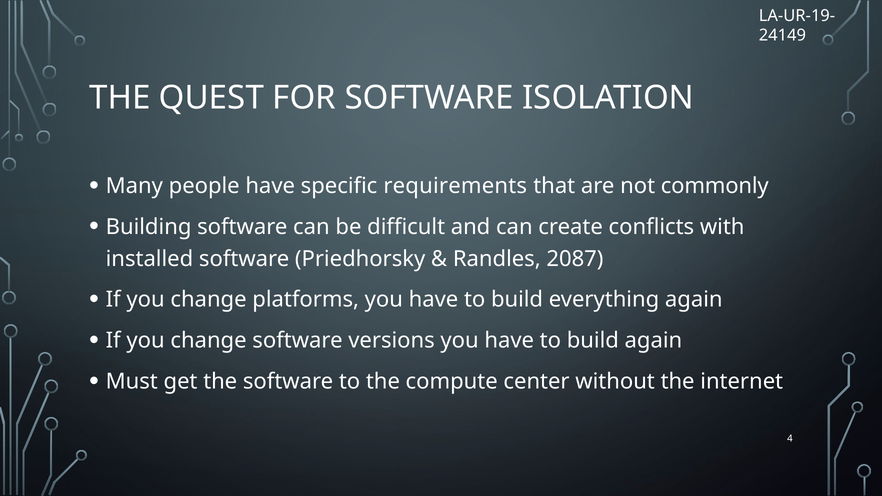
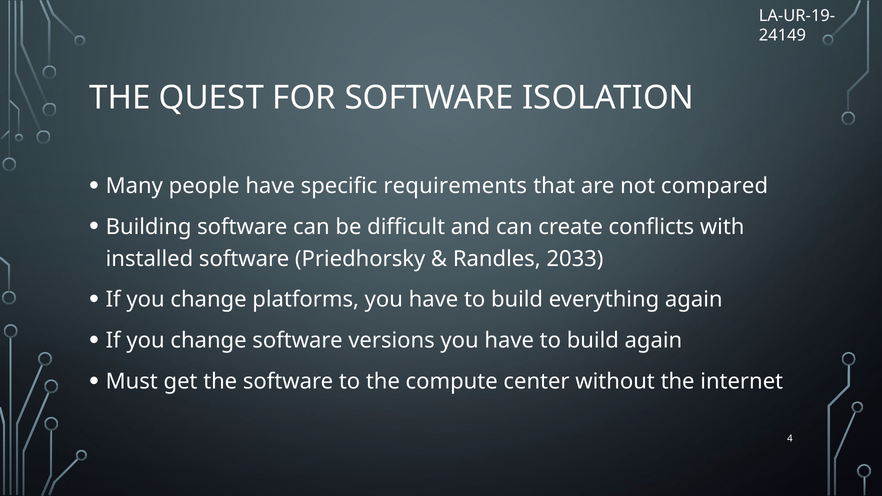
commonly: commonly -> compared
2087: 2087 -> 2033
